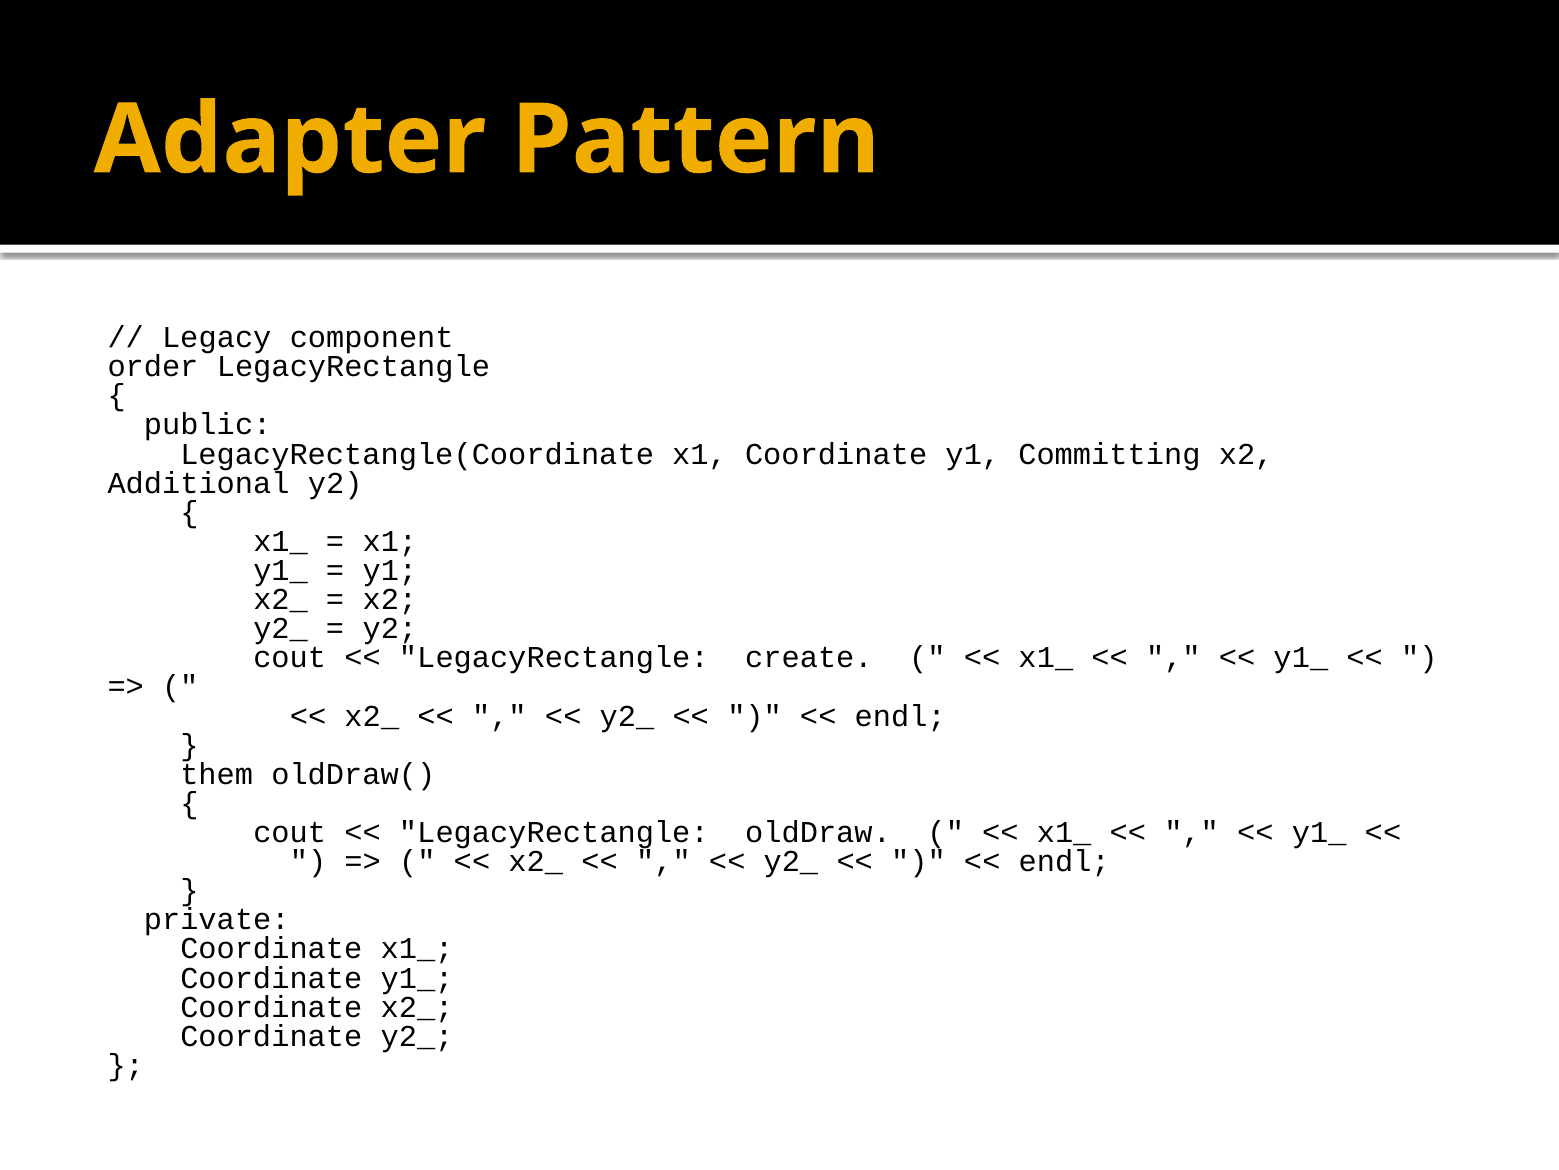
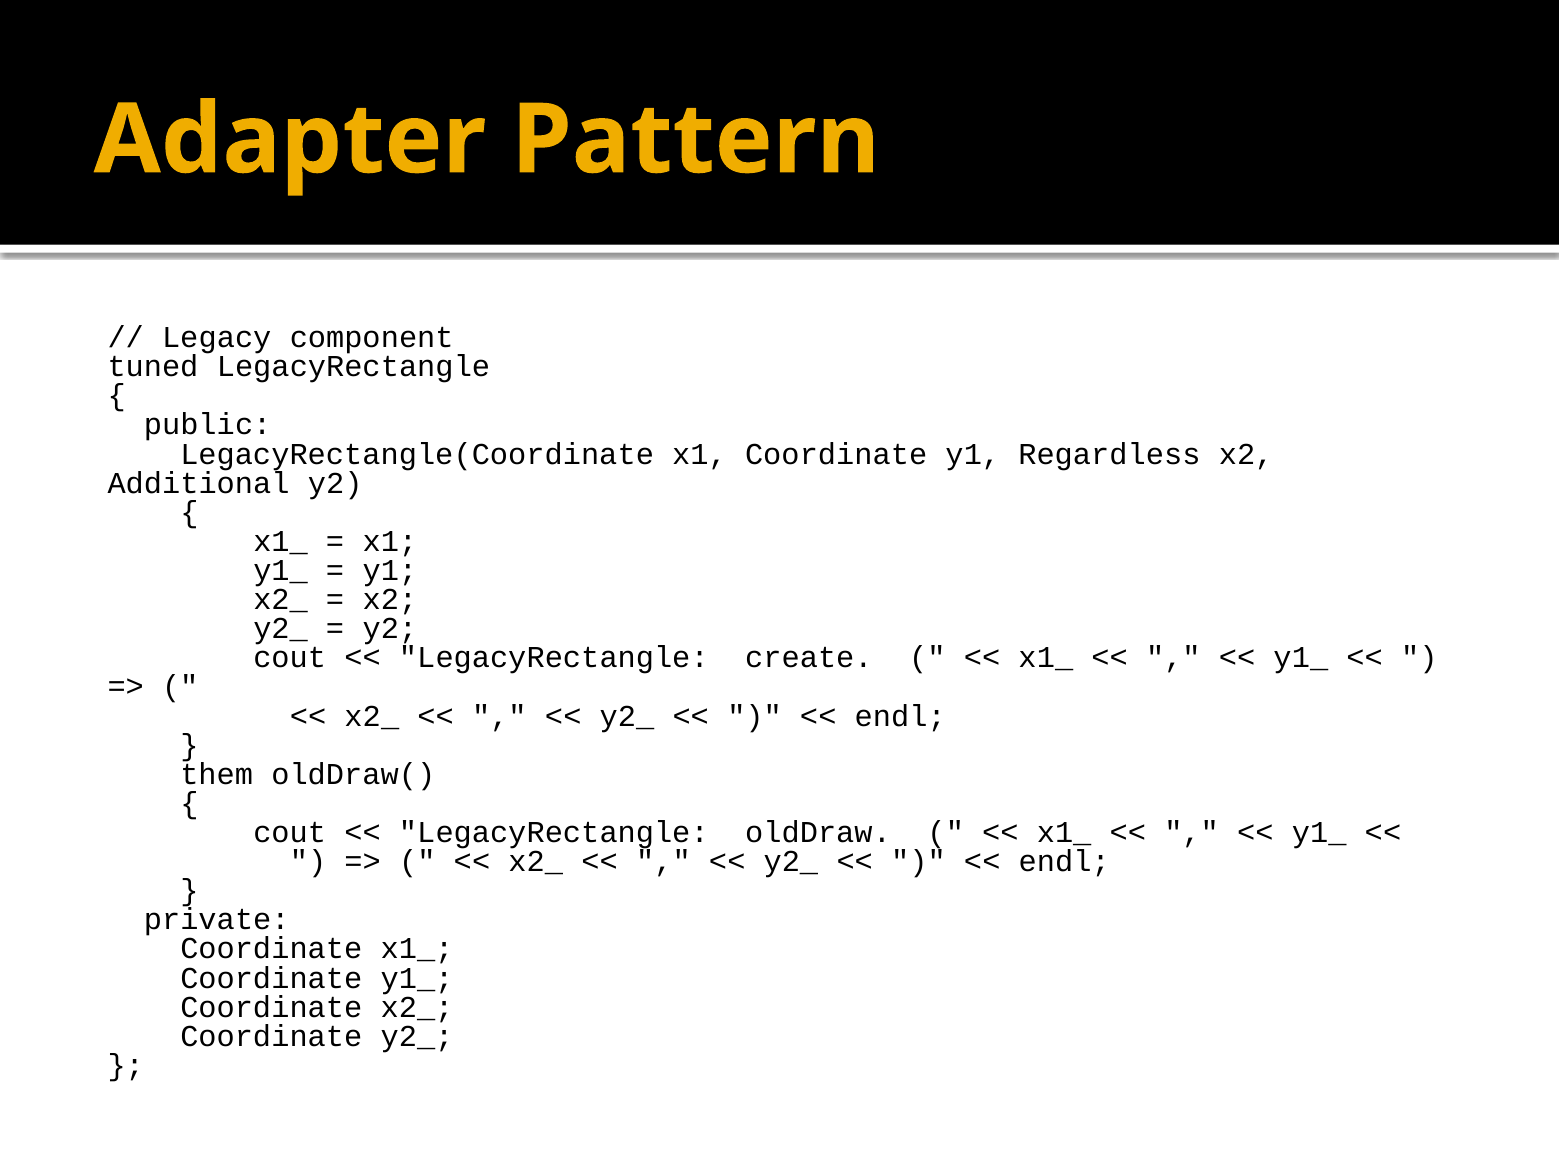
order: order -> tuned
Committing: Committing -> Regardless
